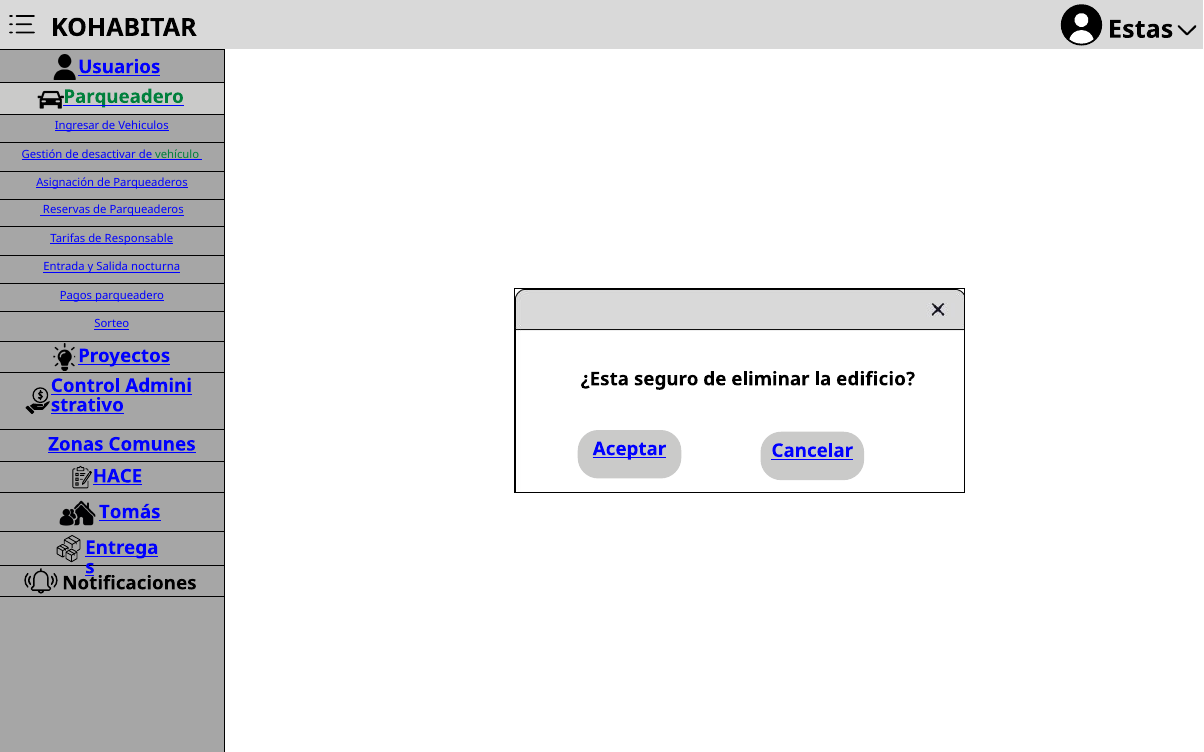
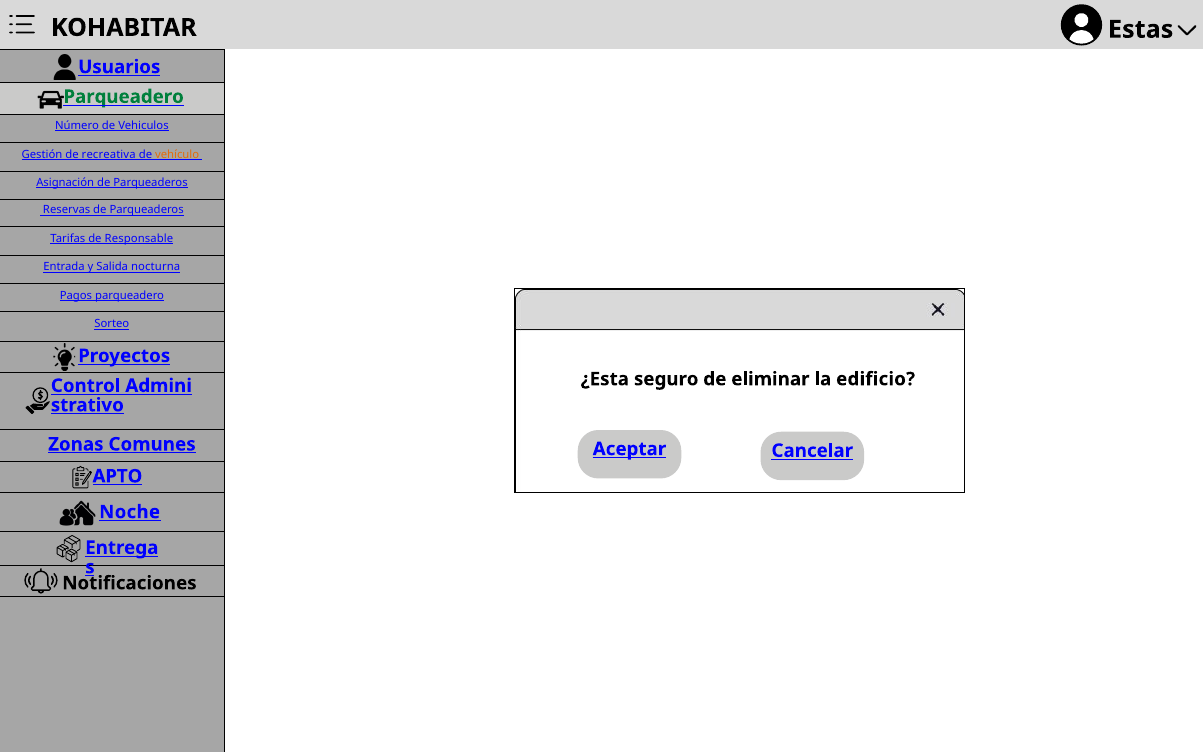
Ingresar: Ingresar -> Número
desactivar: desactivar -> recreativa
vehículo colour: green -> orange
HACE: HACE -> APTO
Tomás: Tomás -> Noche
